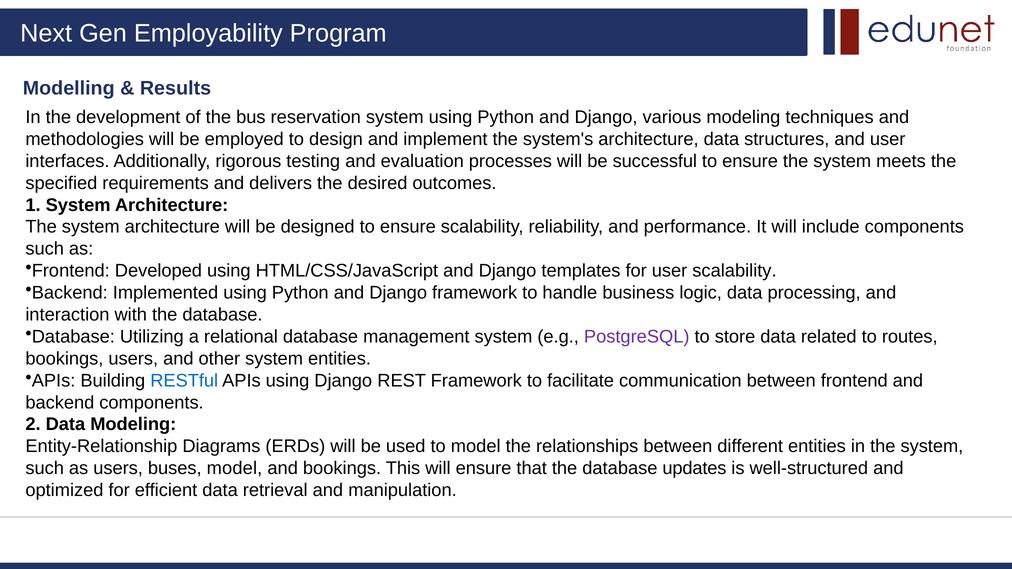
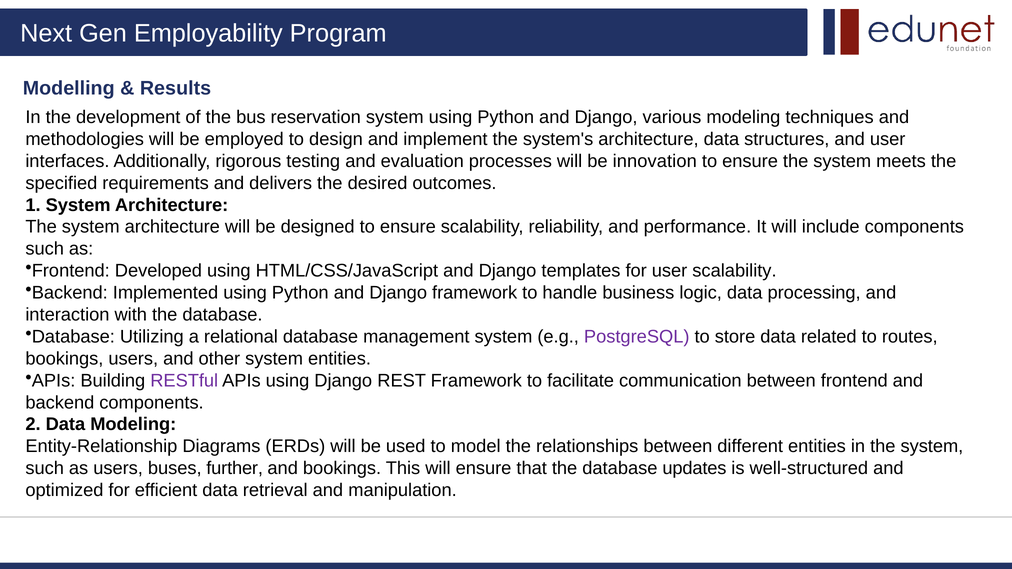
successful: successful -> innovation
RESTful colour: blue -> purple
buses model: model -> further
